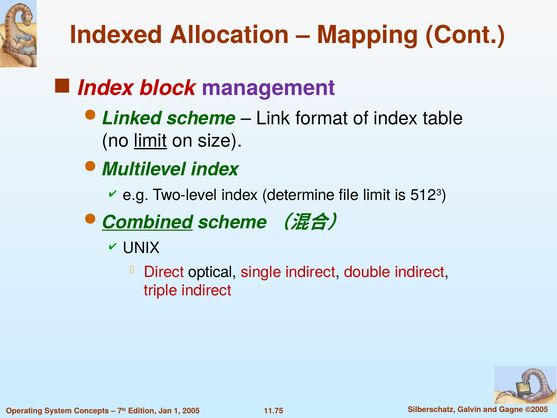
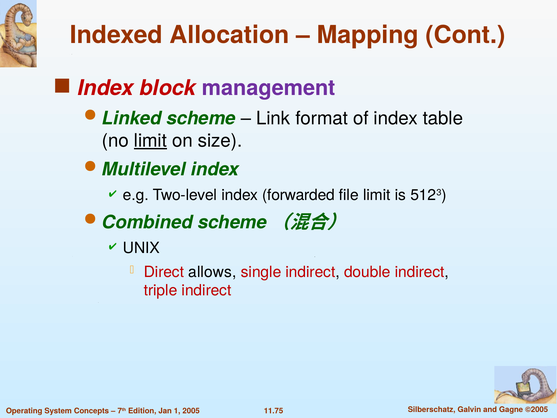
determine: determine -> forwarded
Combined underline: present -> none
optical: optical -> allows
